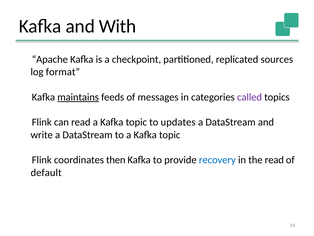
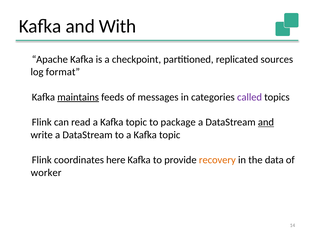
updates: updates -> package
and at (266, 122) underline: none -> present
then: then -> here
recovery colour: blue -> orange
the read: read -> data
default: default -> worker
